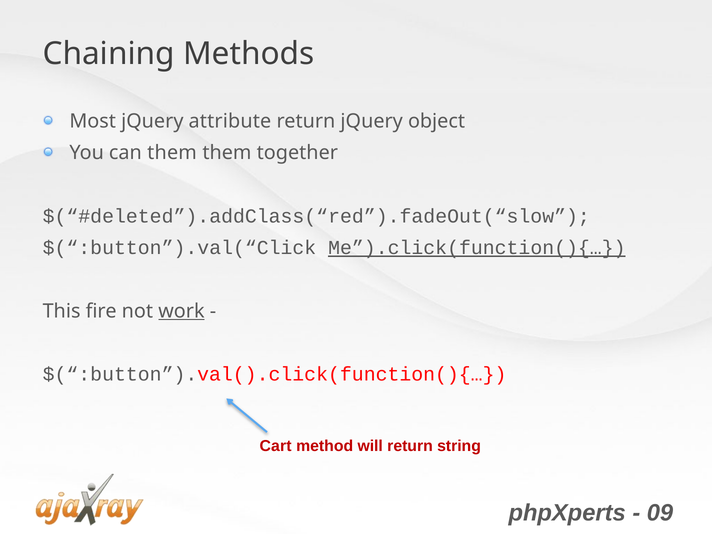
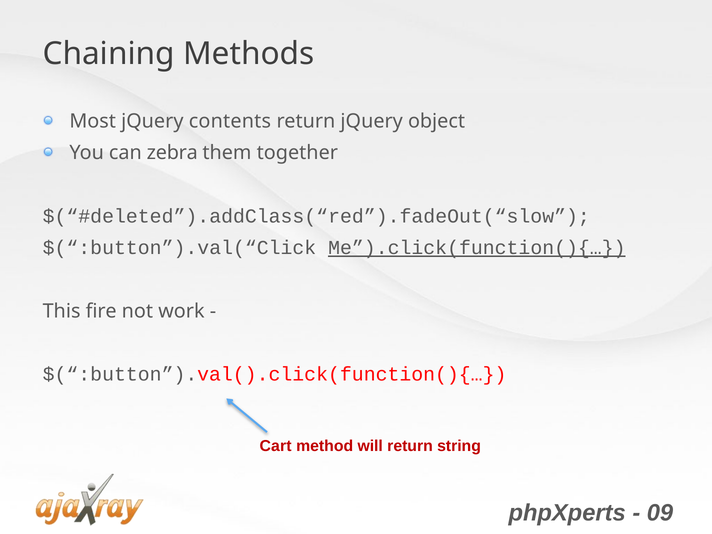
attribute: attribute -> contents
can them: them -> zebra
work underline: present -> none
